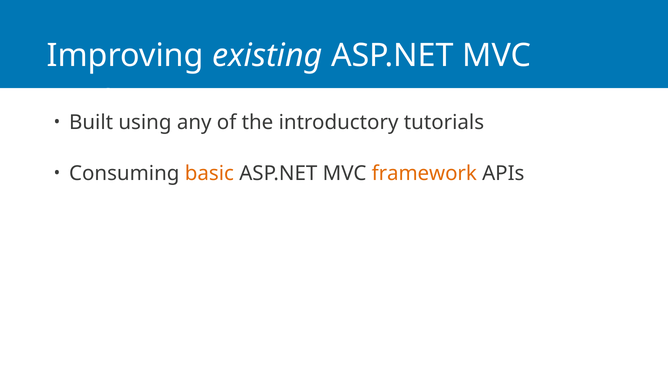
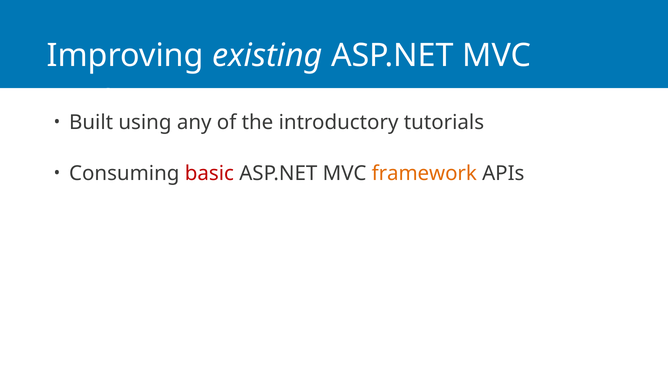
basic colour: orange -> red
